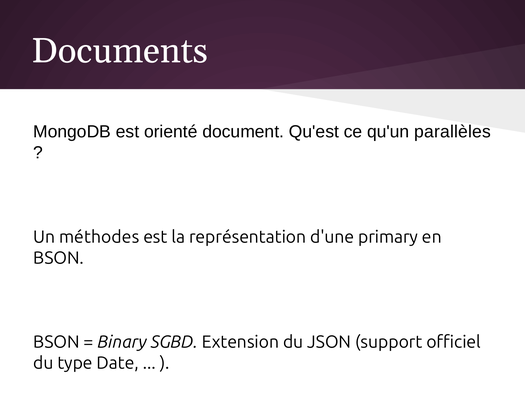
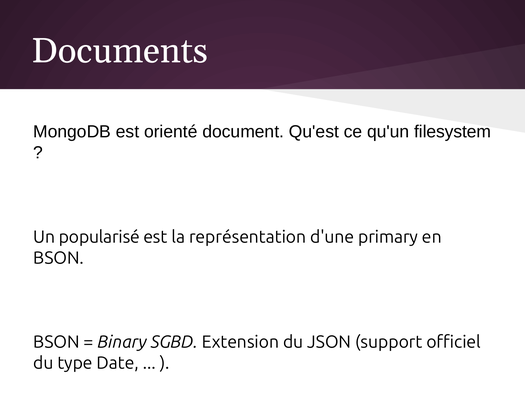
parallèles: parallèles -> filesystem
méthodes: méthodes -> popularisé
